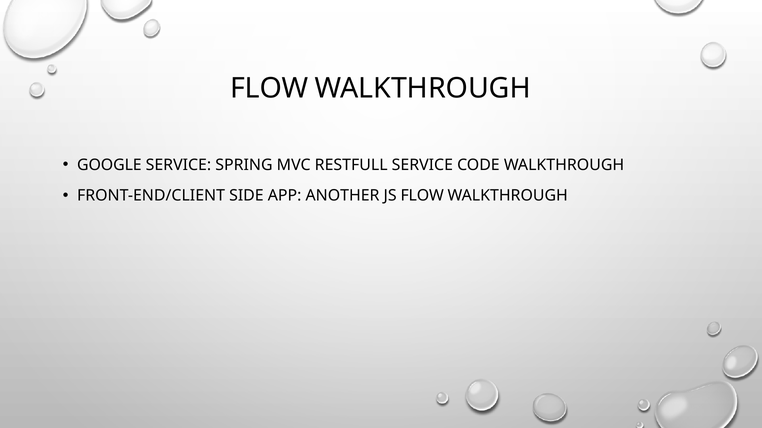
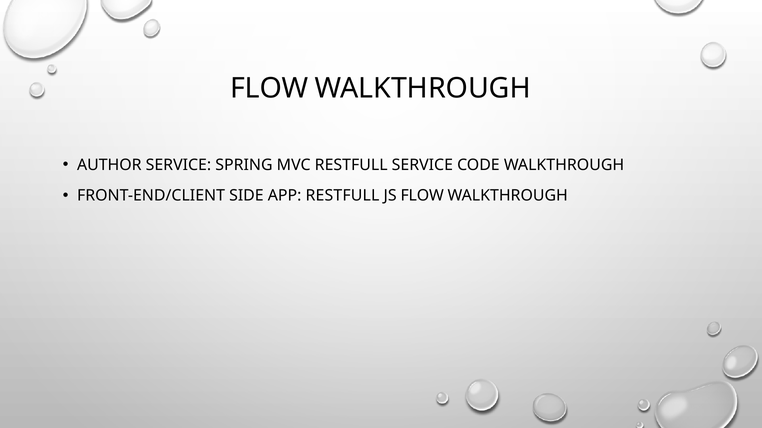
GOOGLE: GOOGLE -> AUTHOR
APP ANOTHER: ANOTHER -> RESTFULL
